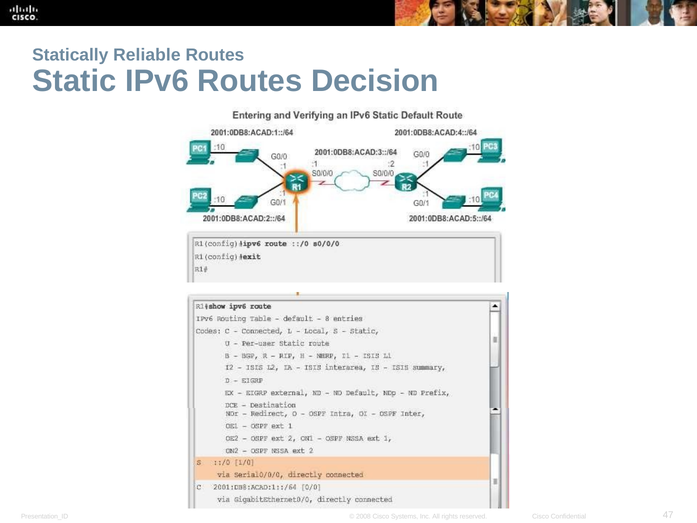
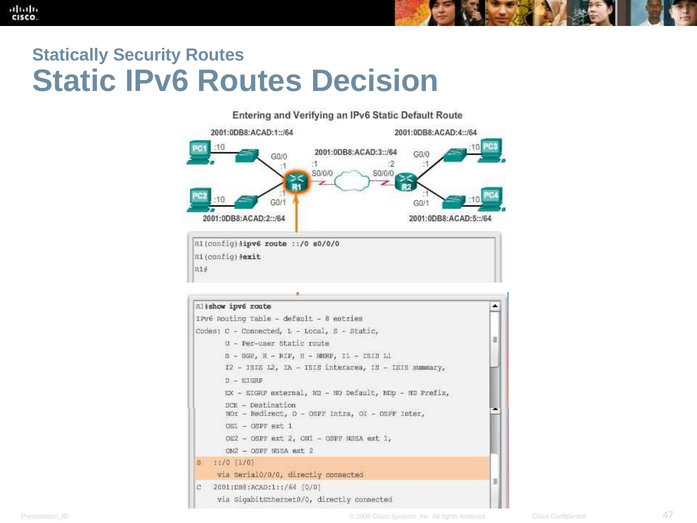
Reliable: Reliable -> Security
